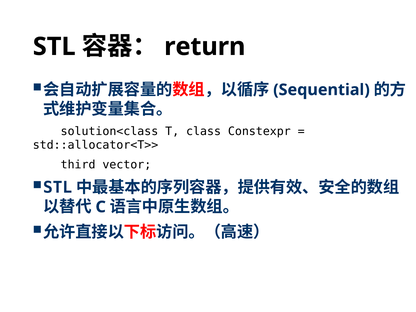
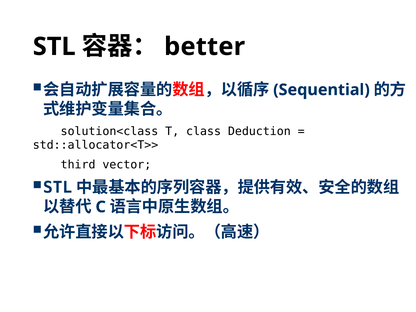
return: return -> better
Constexpr: Constexpr -> Deduction
